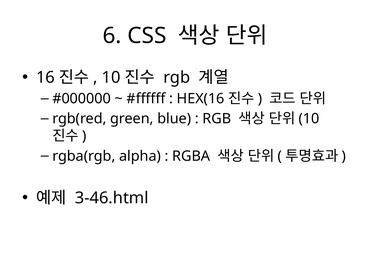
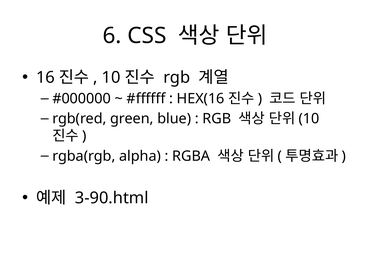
3-46.html: 3-46.html -> 3-90.html
